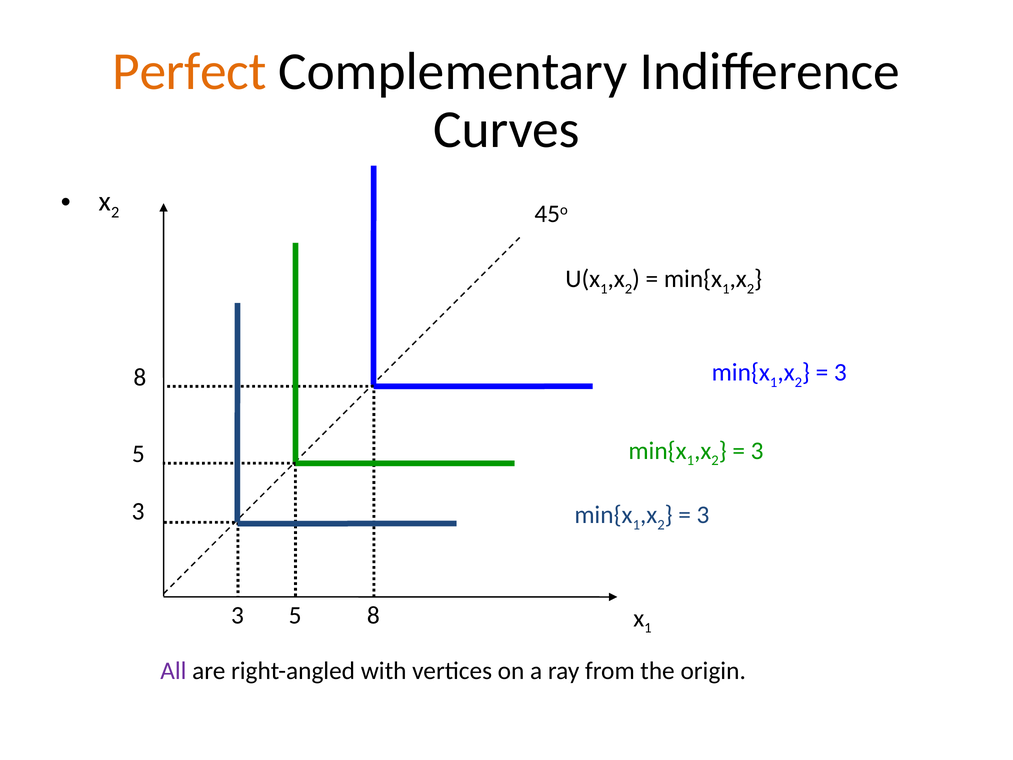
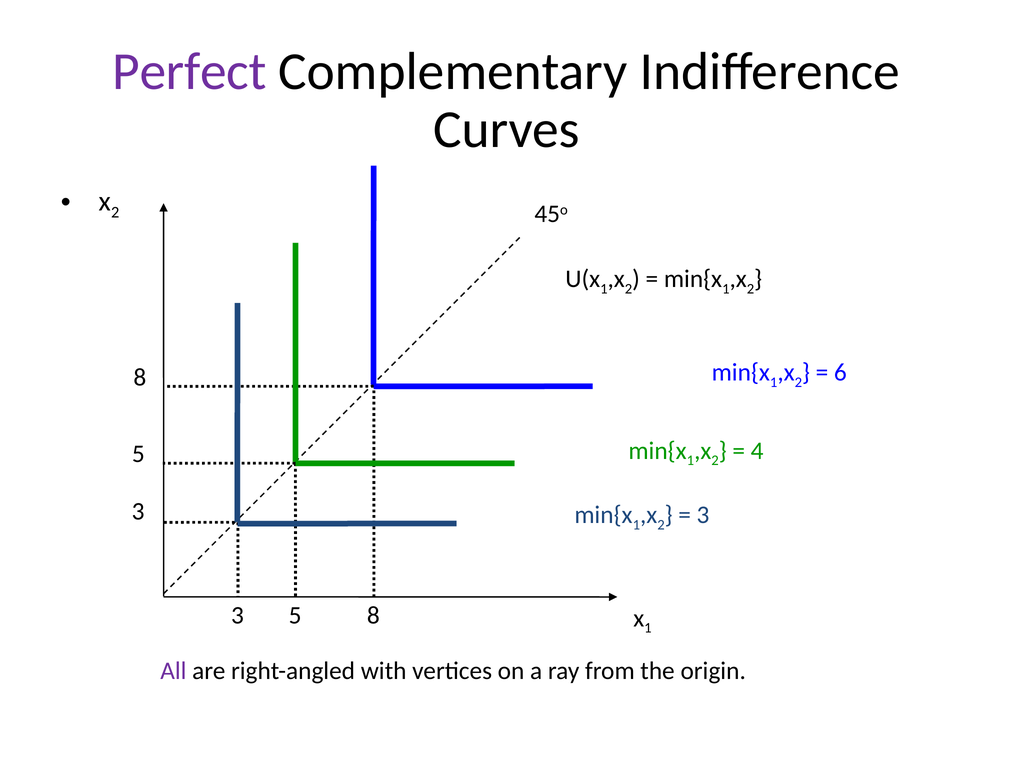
Perfect colour: orange -> purple
3 at (840, 372): 3 -> 6
3 at (757, 451): 3 -> 4
